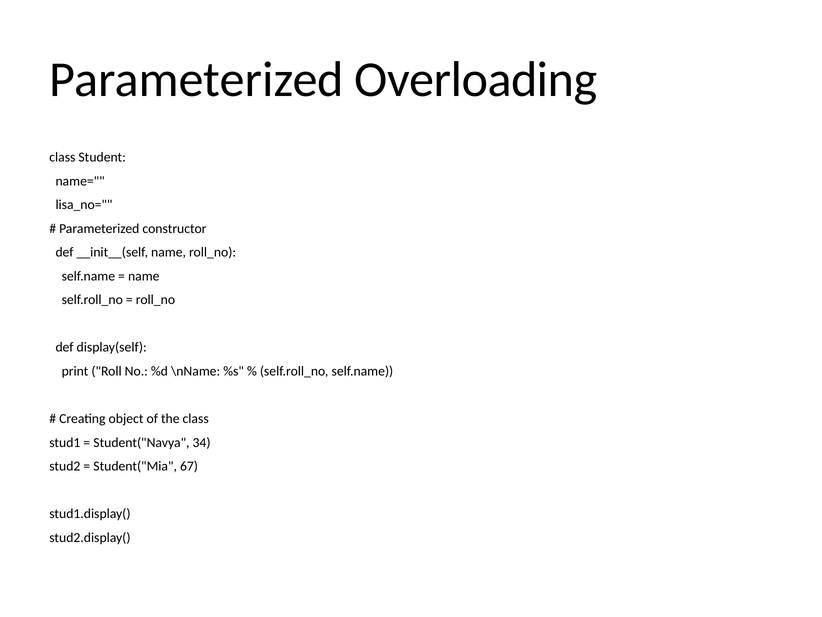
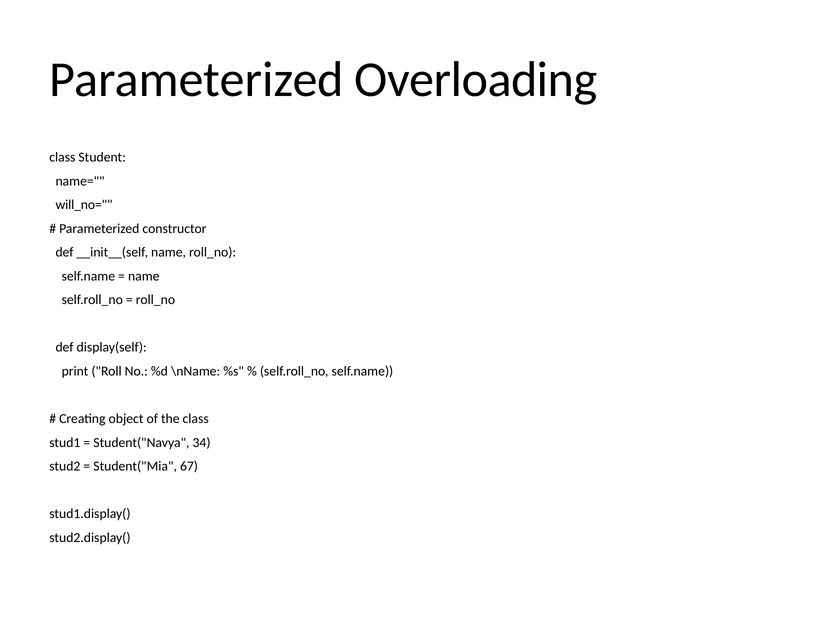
lisa_no=: lisa_no= -> will_no=
